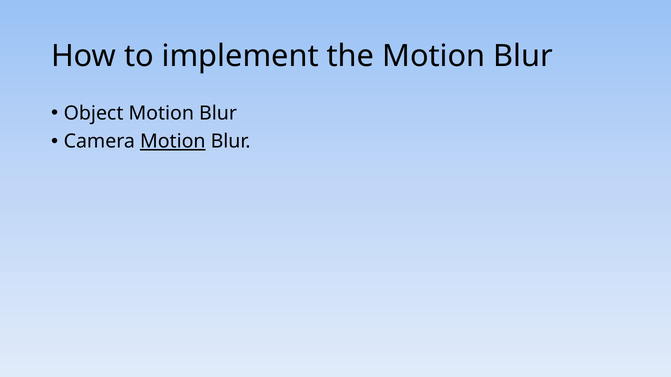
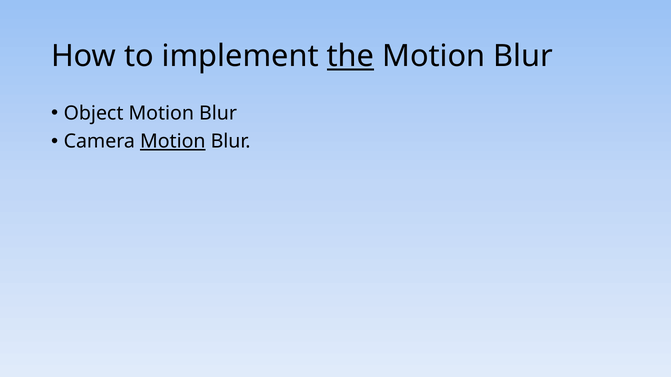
the underline: none -> present
